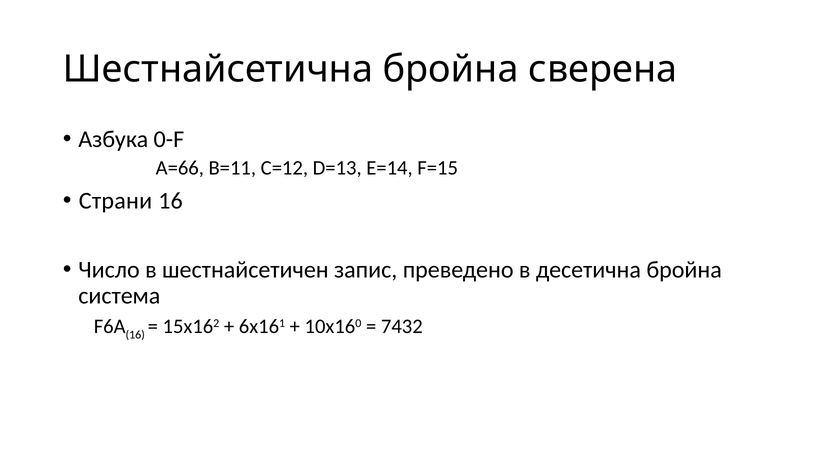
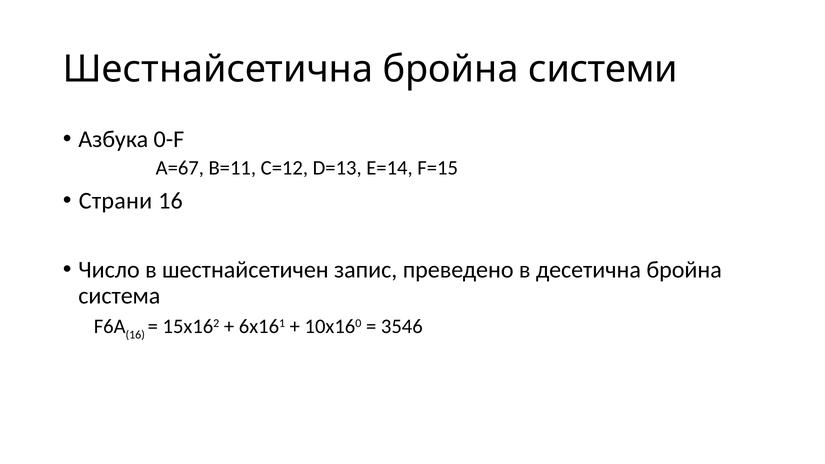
сверена: сверена -> системи
A=66: A=66 -> A=67
7432: 7432 -> 3546
